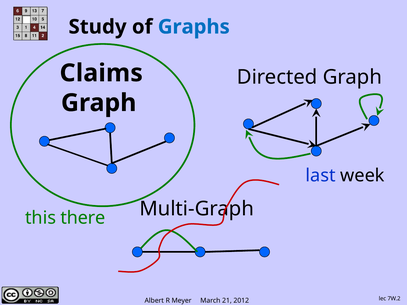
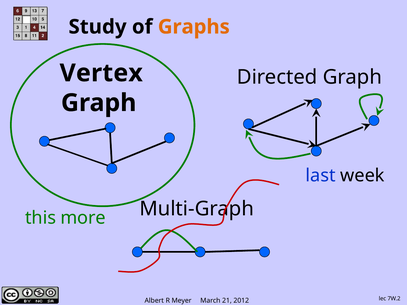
Graphs colour: blue -> orange
Claims: Claims -> Vertex
there: there -> more
